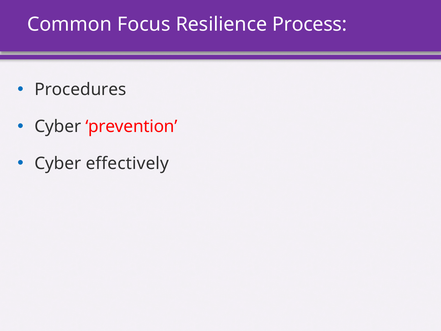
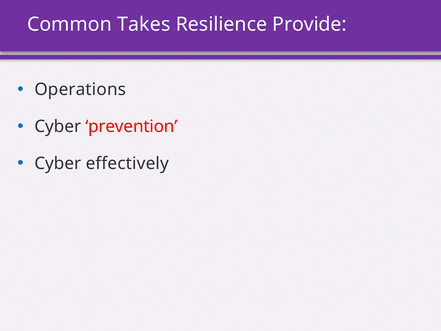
Focus: Focus -> Takes
Process: Process -> Provide
Procedures: Procedures -> Operations
